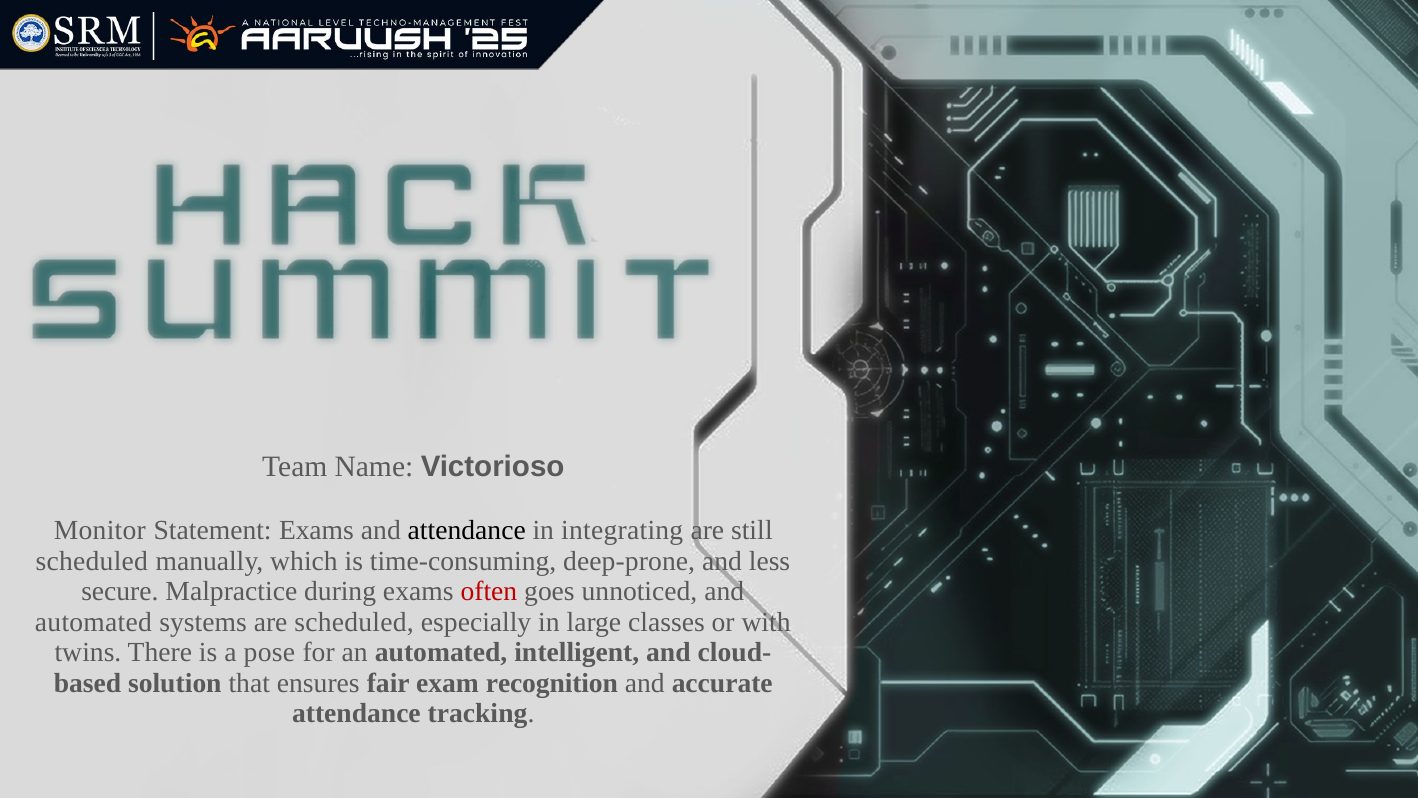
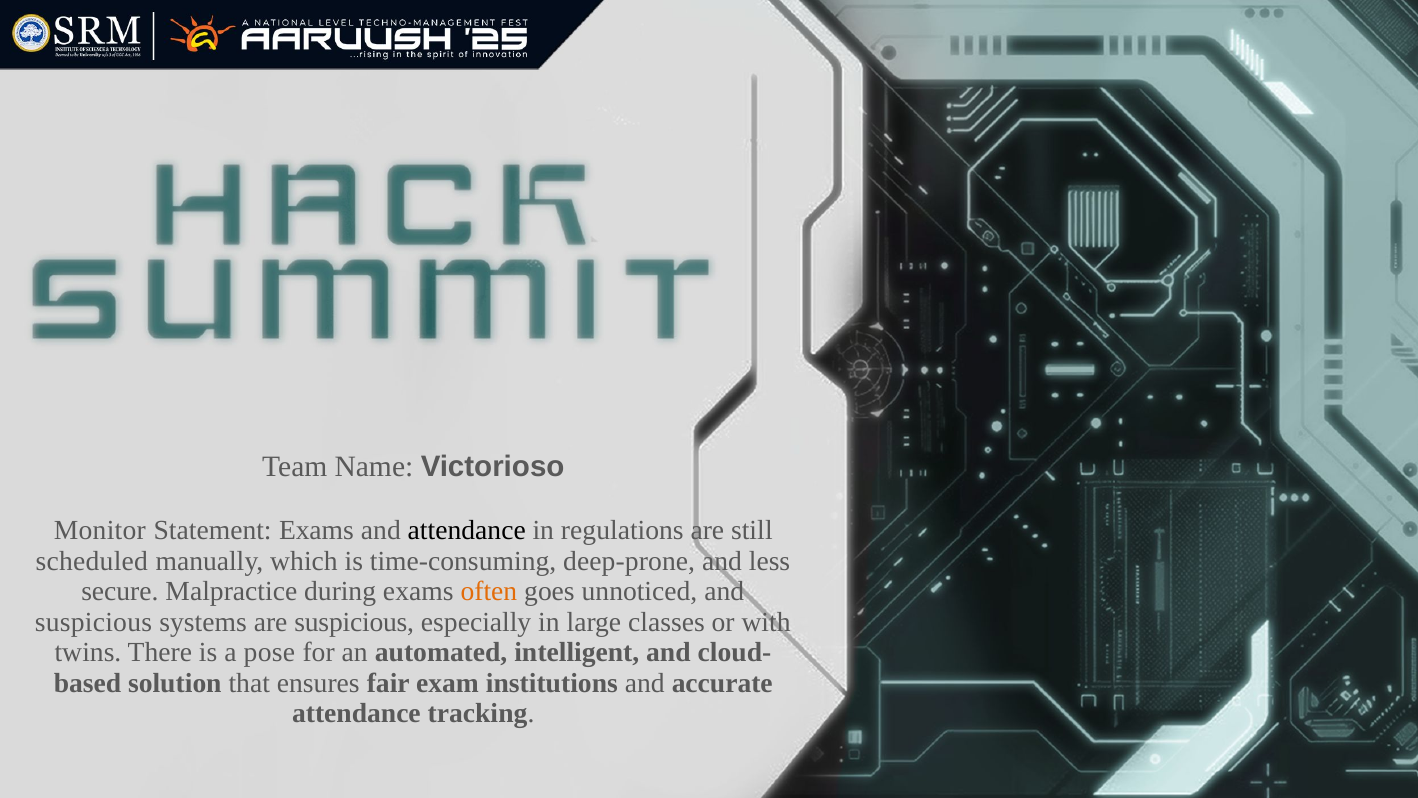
integrating: integrating -> regulations
often colour: red -> orange
automated at (93, 622): automated -> suspicious
are scheduled: scheduled -> suspicious
recognition: recognition -> institutions
